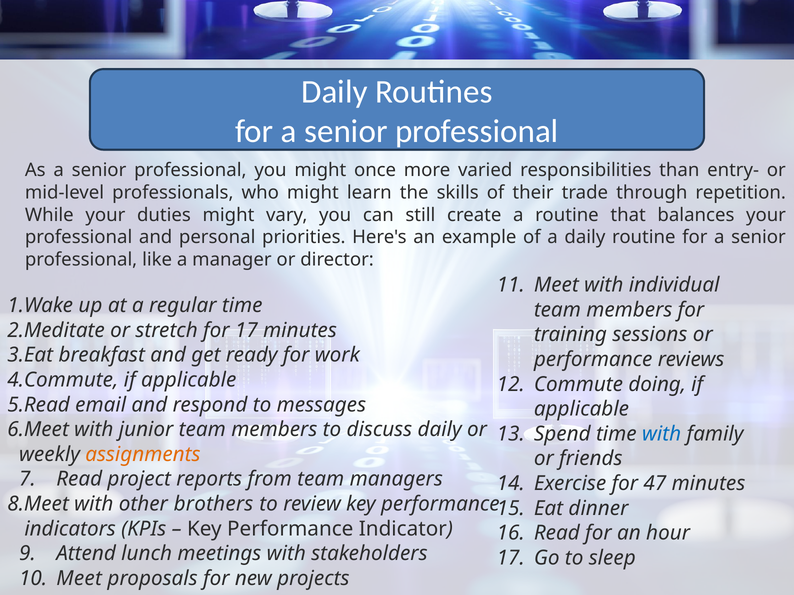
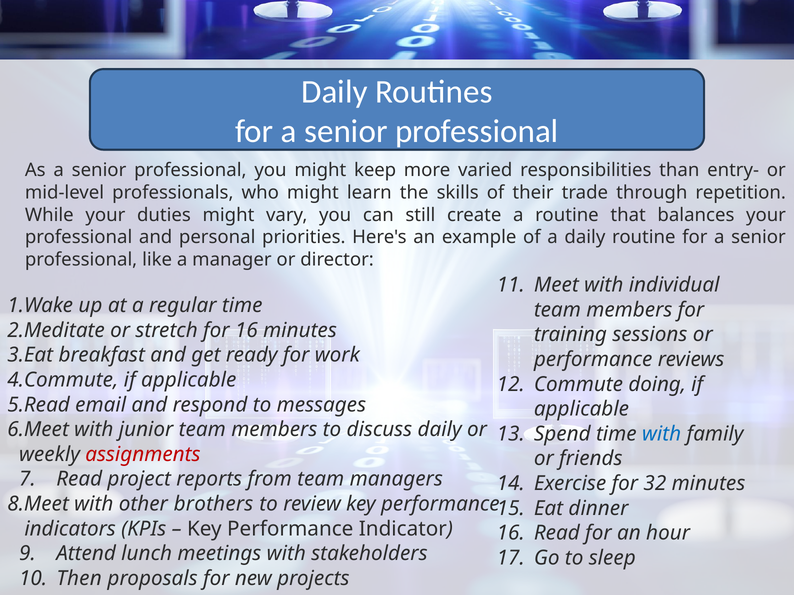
once: once -> keep
for 17: 17 -> 16
assignments colour: orange -> red
47: 47 -> 32
10 Meet: Meet -> Then
